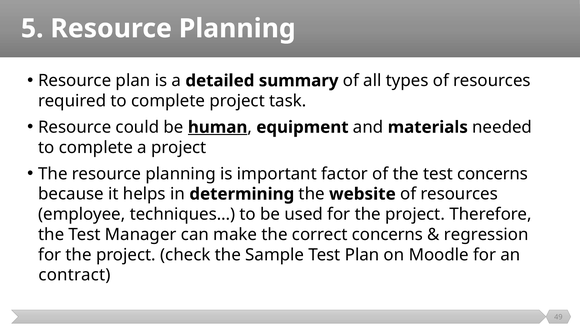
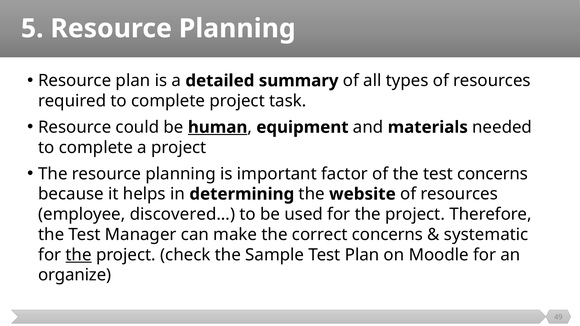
techniques…: techniques… -> discovered…
regression: regression -> systematic
the at (79, 255) underline: none -> present
contract: contract -> organize
